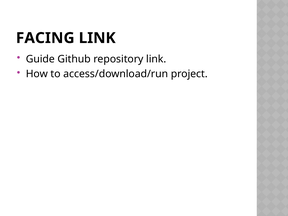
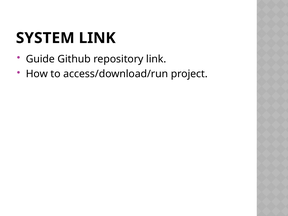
FACING: FACING -> SYSTEM
